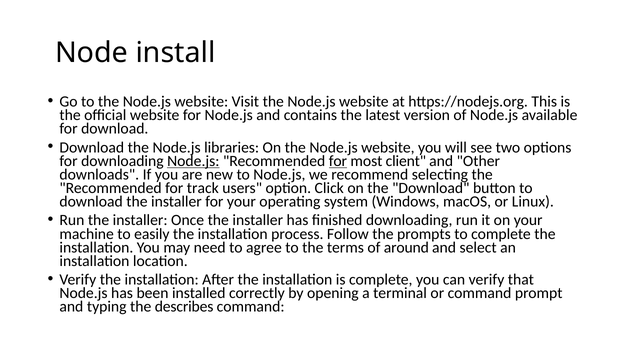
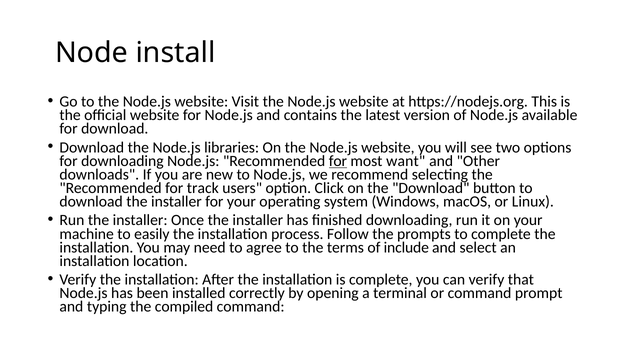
Node.js at (193, 161) underline: present -> none
client: client -> want
around: around -> include
describes: describes -> compiled
